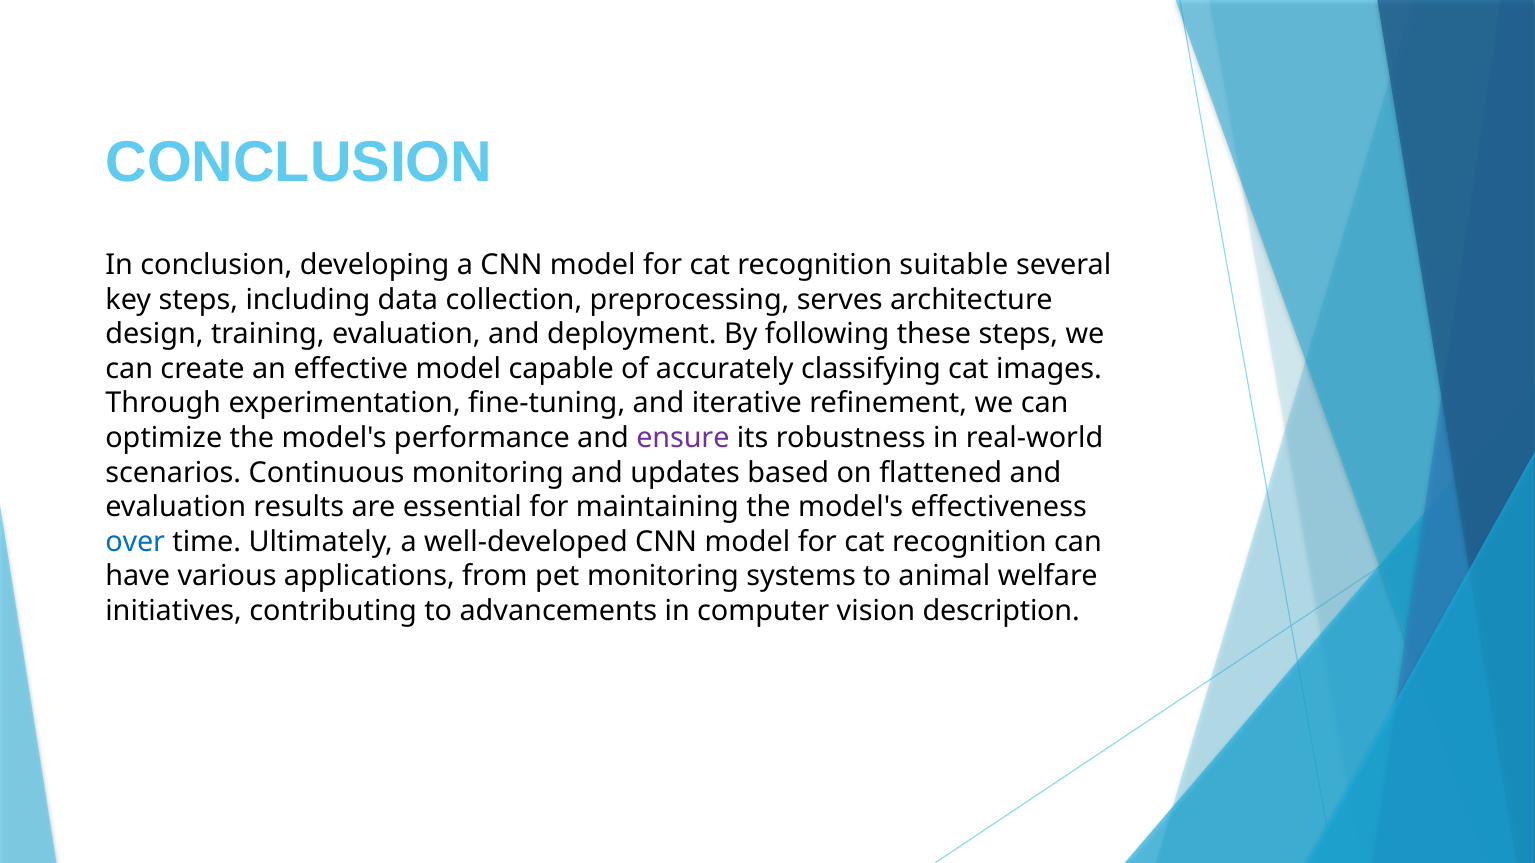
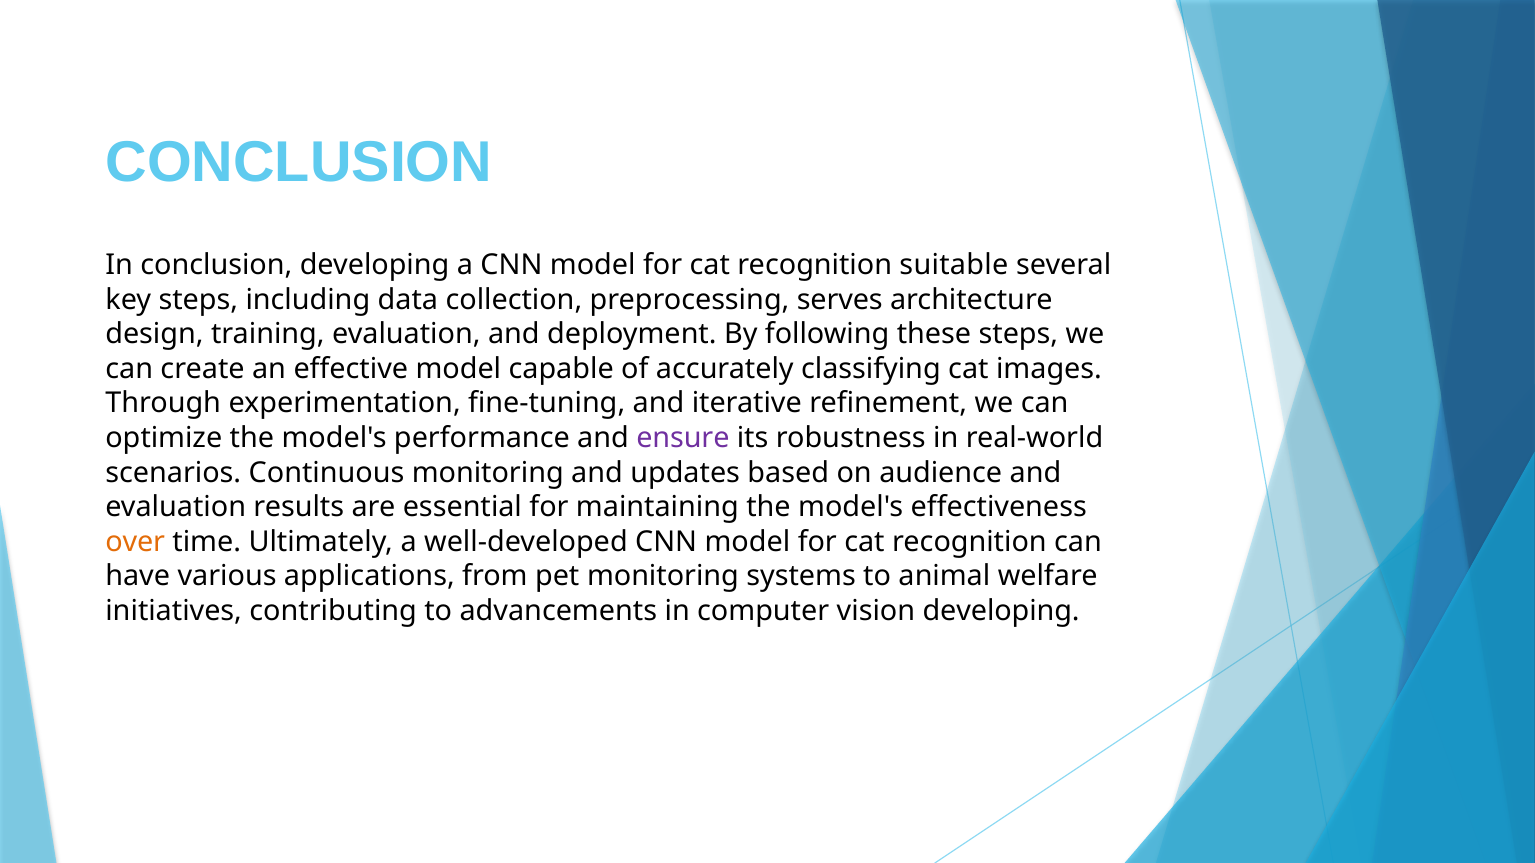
flattened: flattened -> audience
over colour: blue -> orange
vision description: description -> developing
